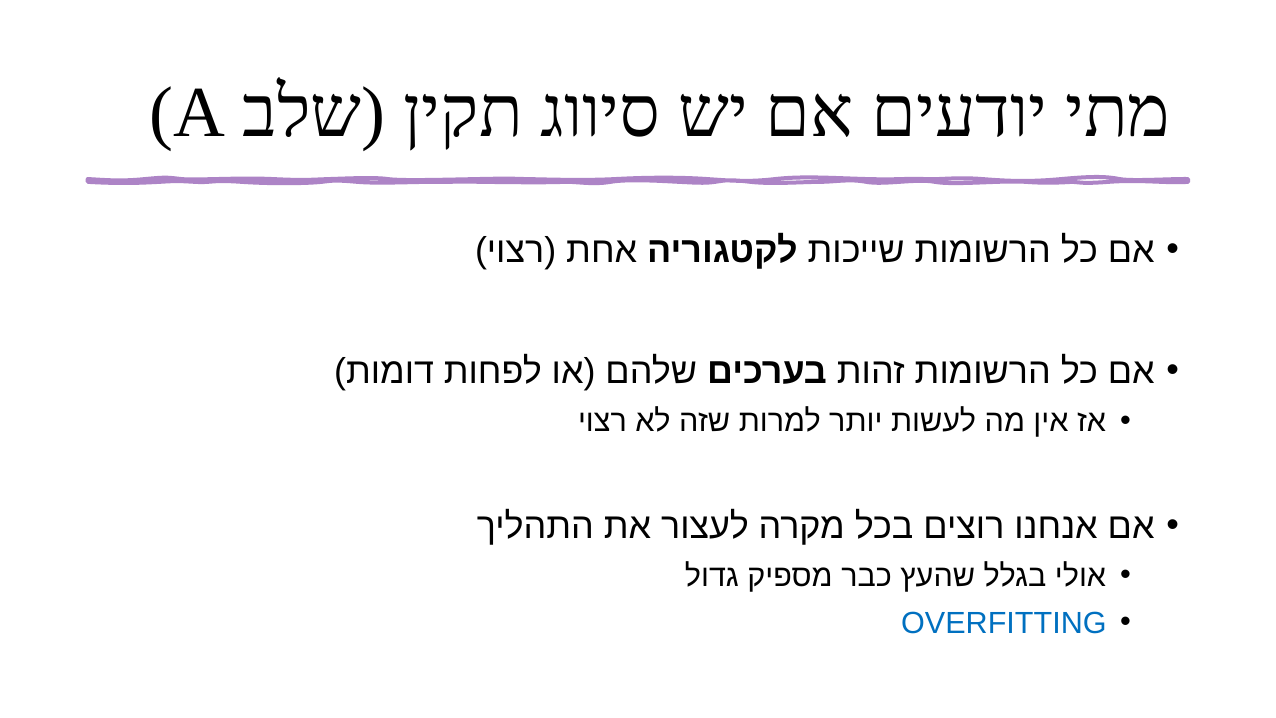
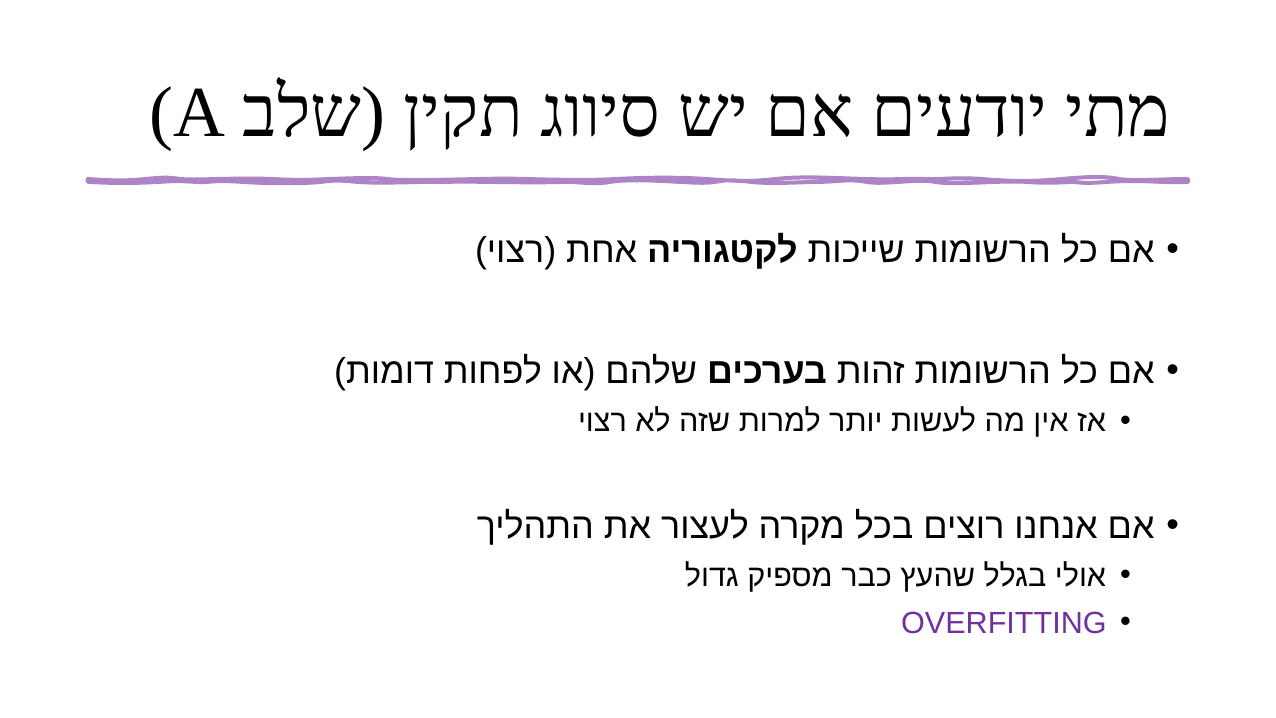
OVERFITTING colour: blue -> purple
